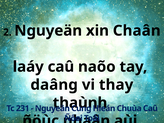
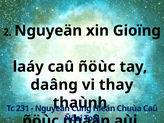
Chaân: Chaân -> Gioïng
caû naõo: naõo -> ñöùc
